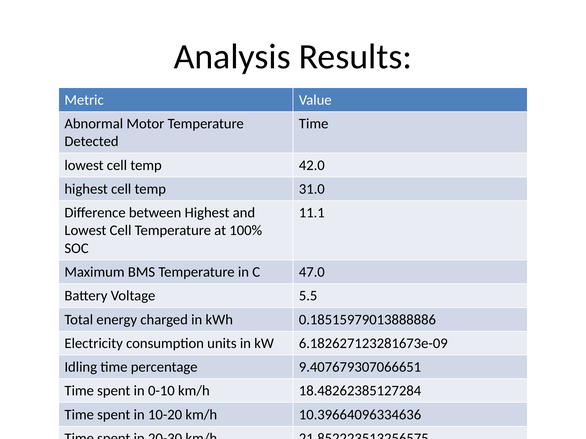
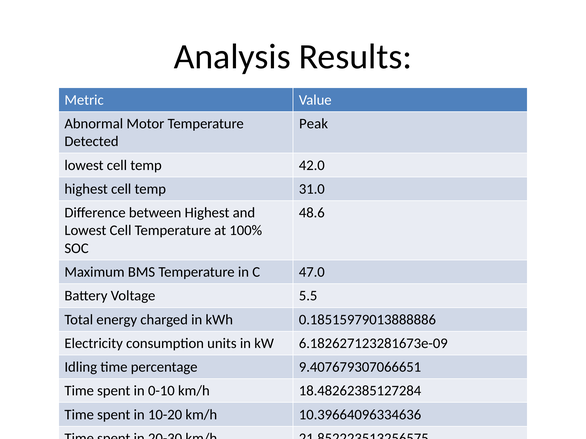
Time at (314, 124): Time -> Peak
11.1: 11.1 -> 48.6
